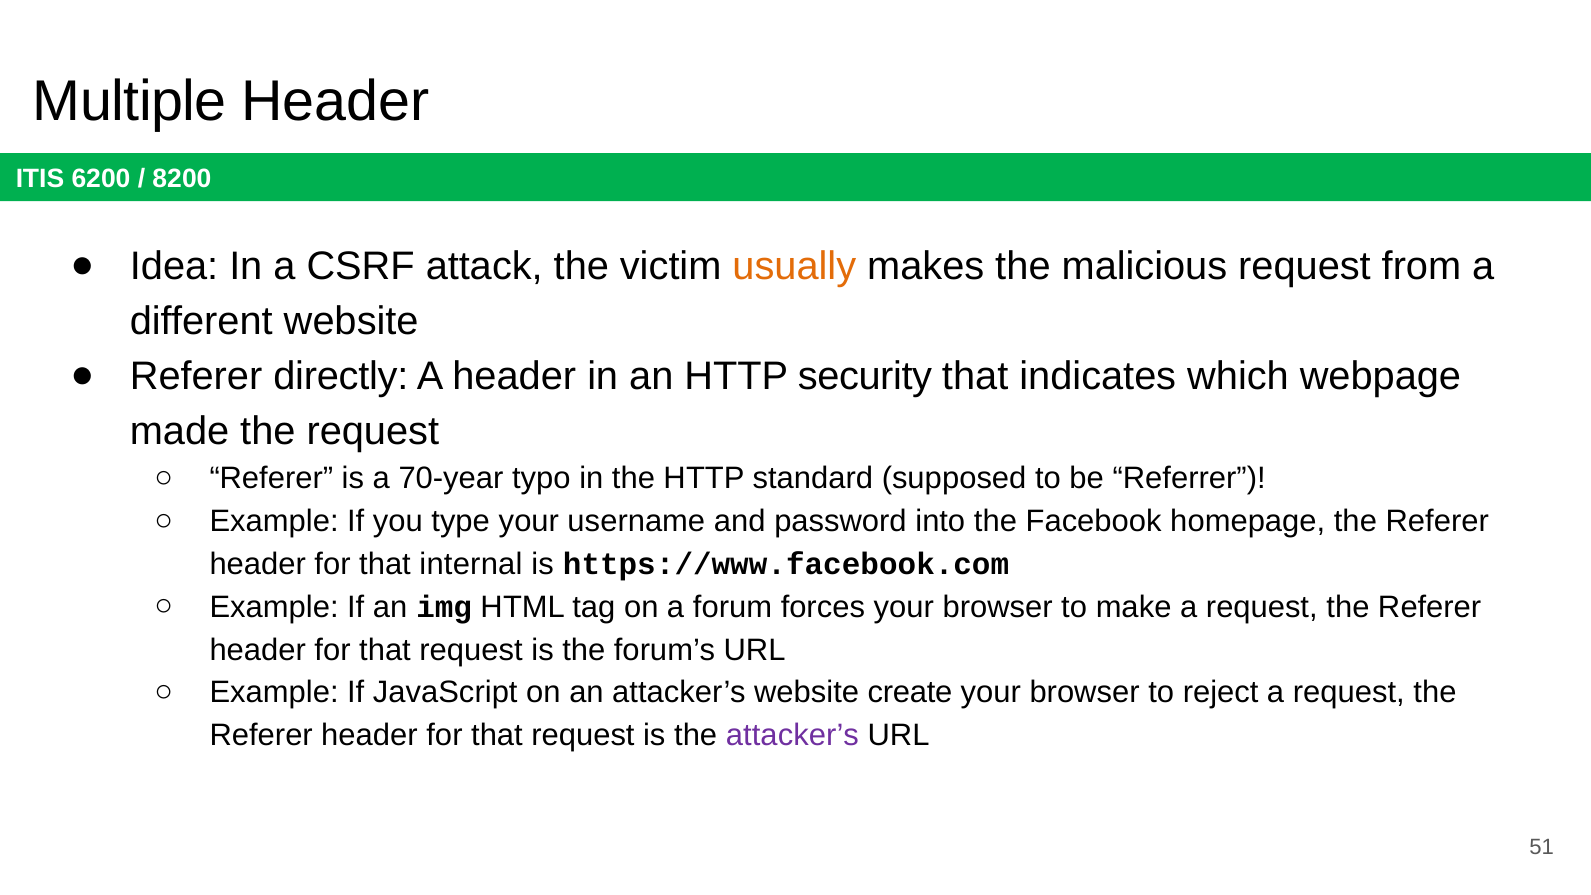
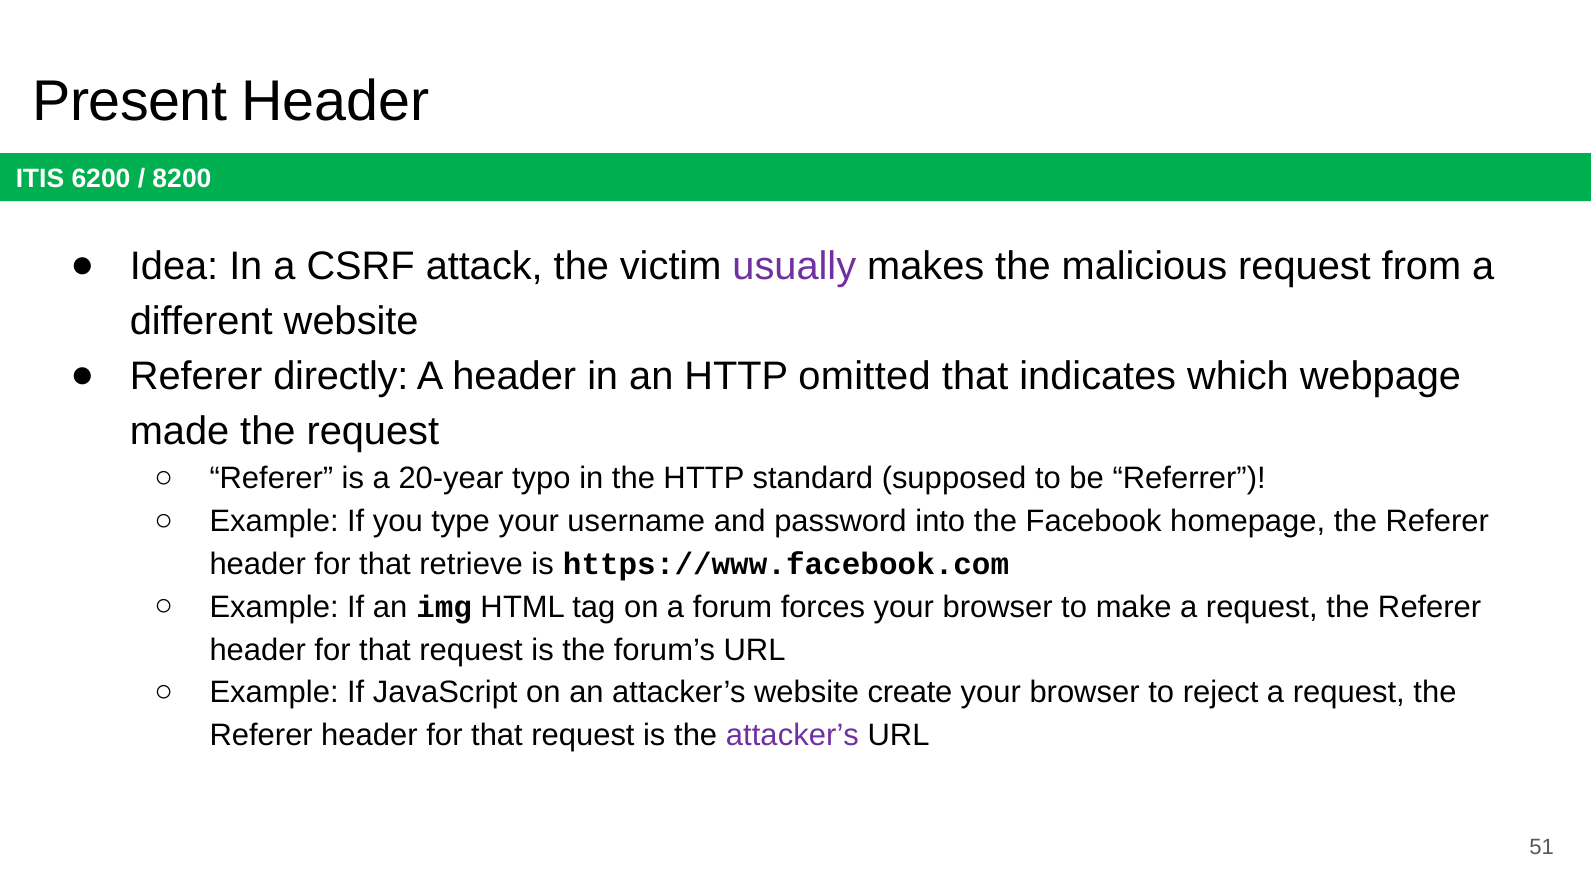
Multiple: Multiple -> Present
usually colour: orange -> purple
security: security -> omitted
70-year: 70-year -> 20-year
internal: internal -> retrieve
